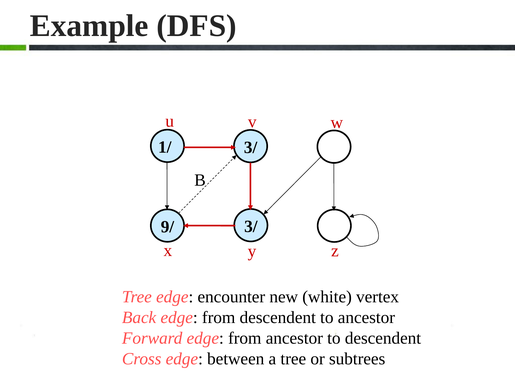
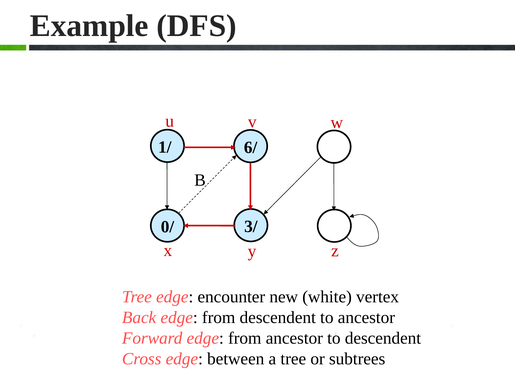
3/ at (251, 147): 3/ -> 6/
9/: 9/ -> 0/
